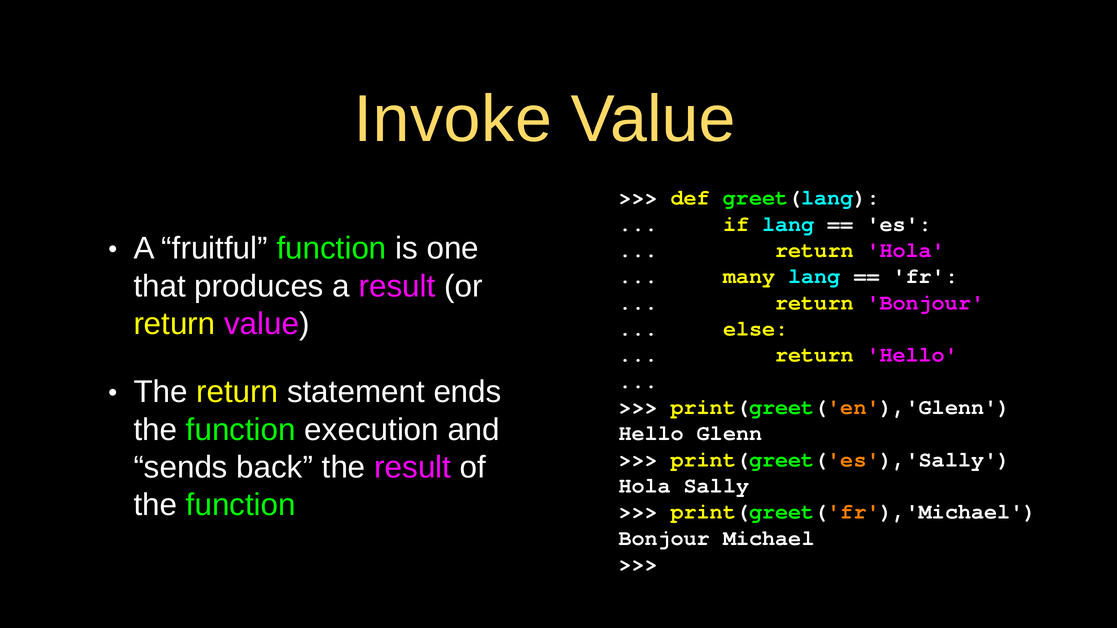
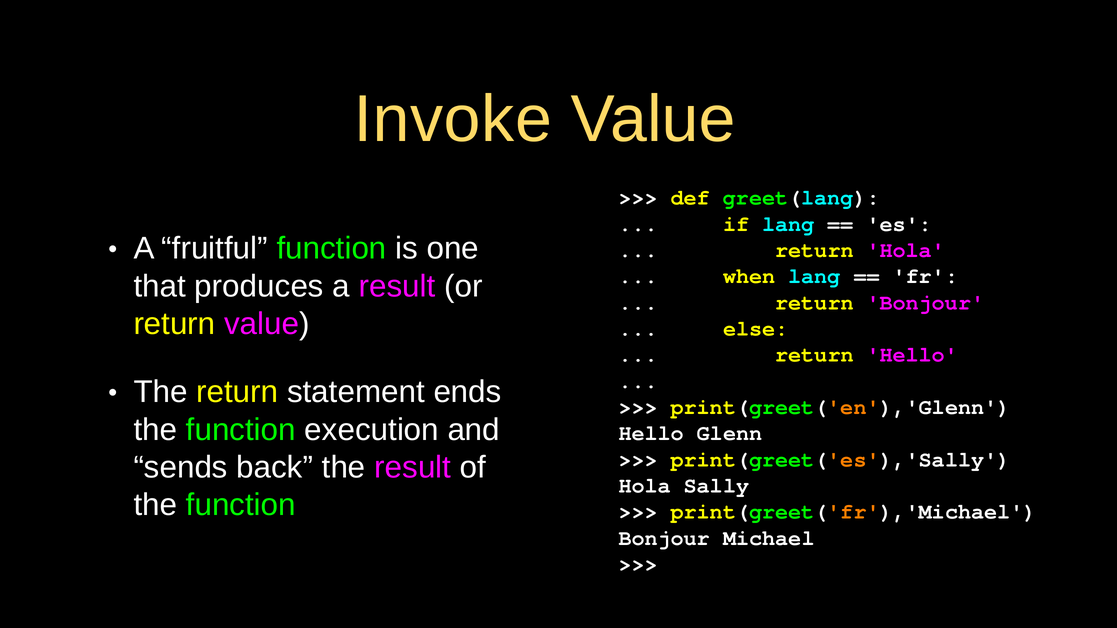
many: many -> when
